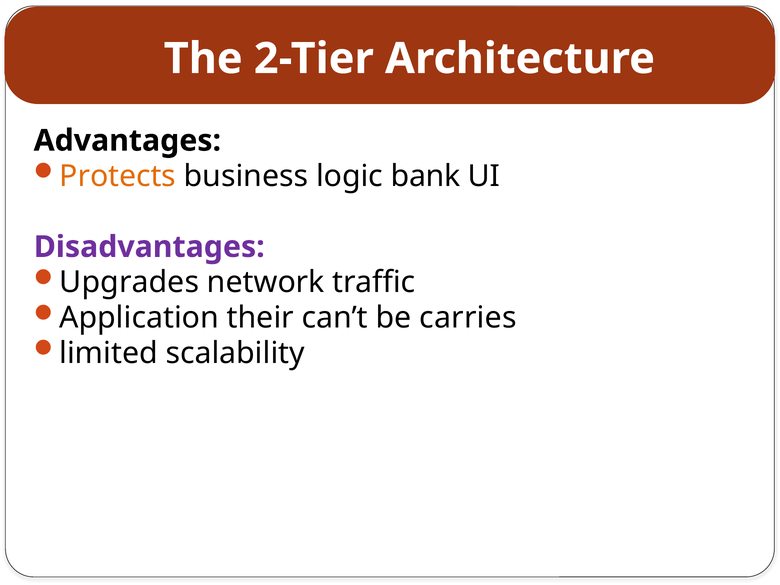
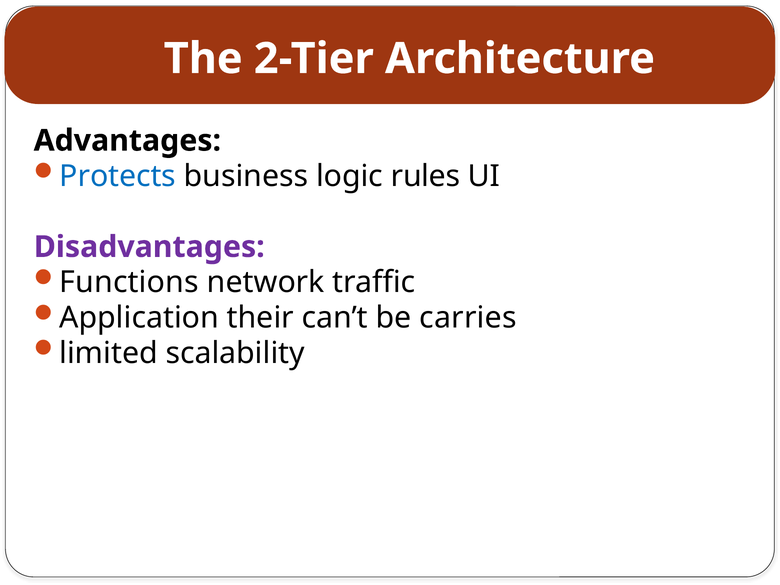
Protects colour: orange -> blue
bank: bank -> rules
Upgrades: Upgrades -> Functions
